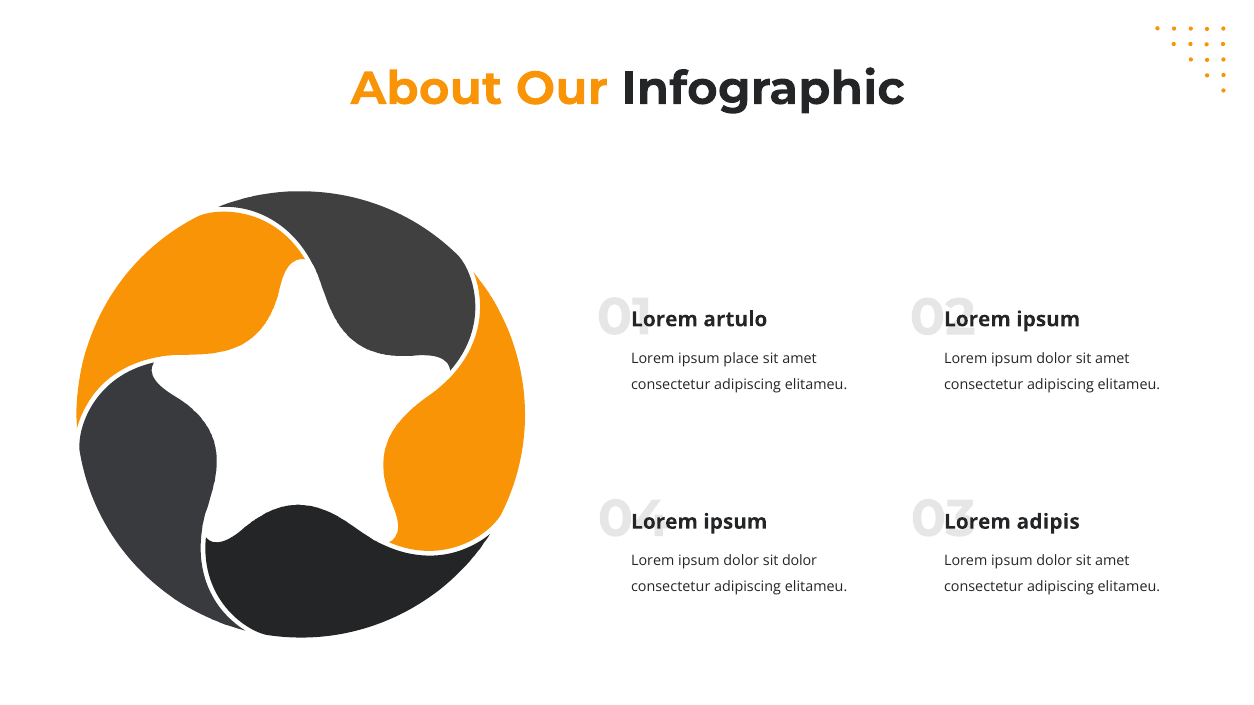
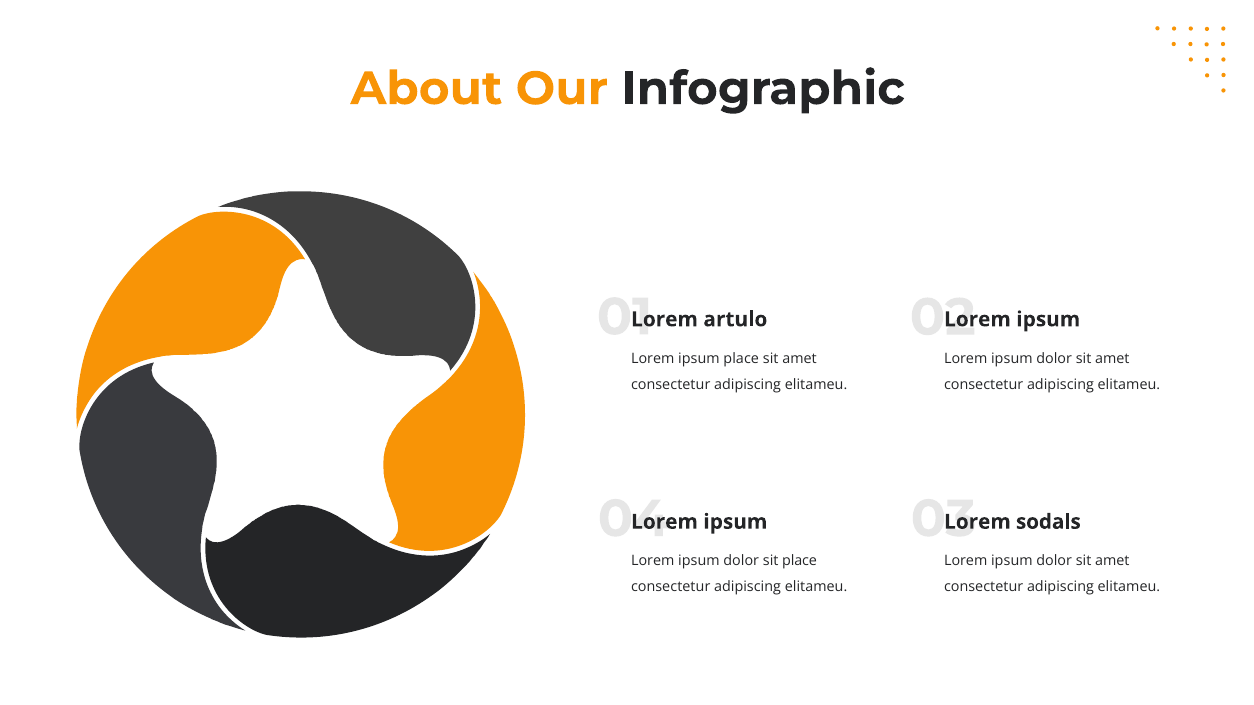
adipis: adipis -> sodals
sit dolor: dolor -> place
